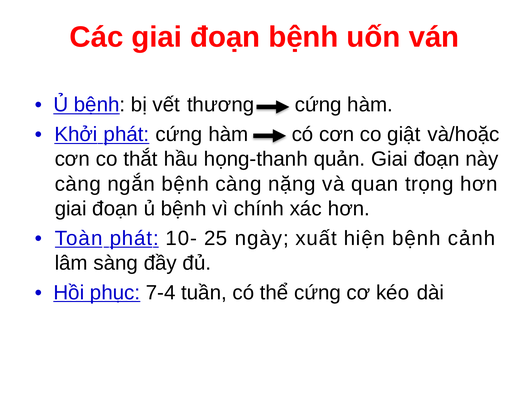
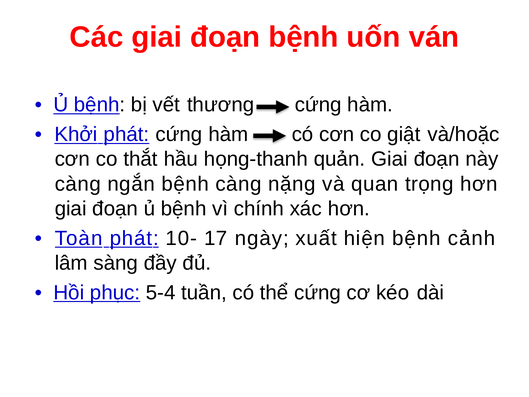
25: 25 -> 17
7-4: 7-4 -> 5-4
